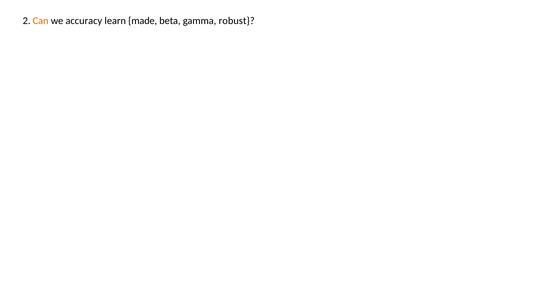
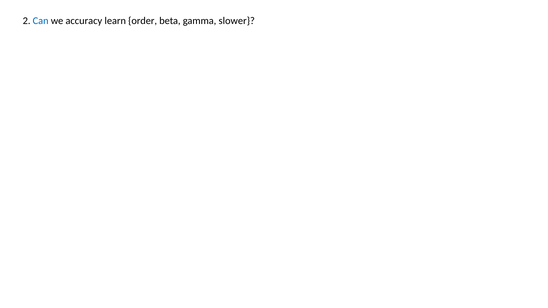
Can colour: orange -> blue
made: made -> order
robust: robust -> slower
